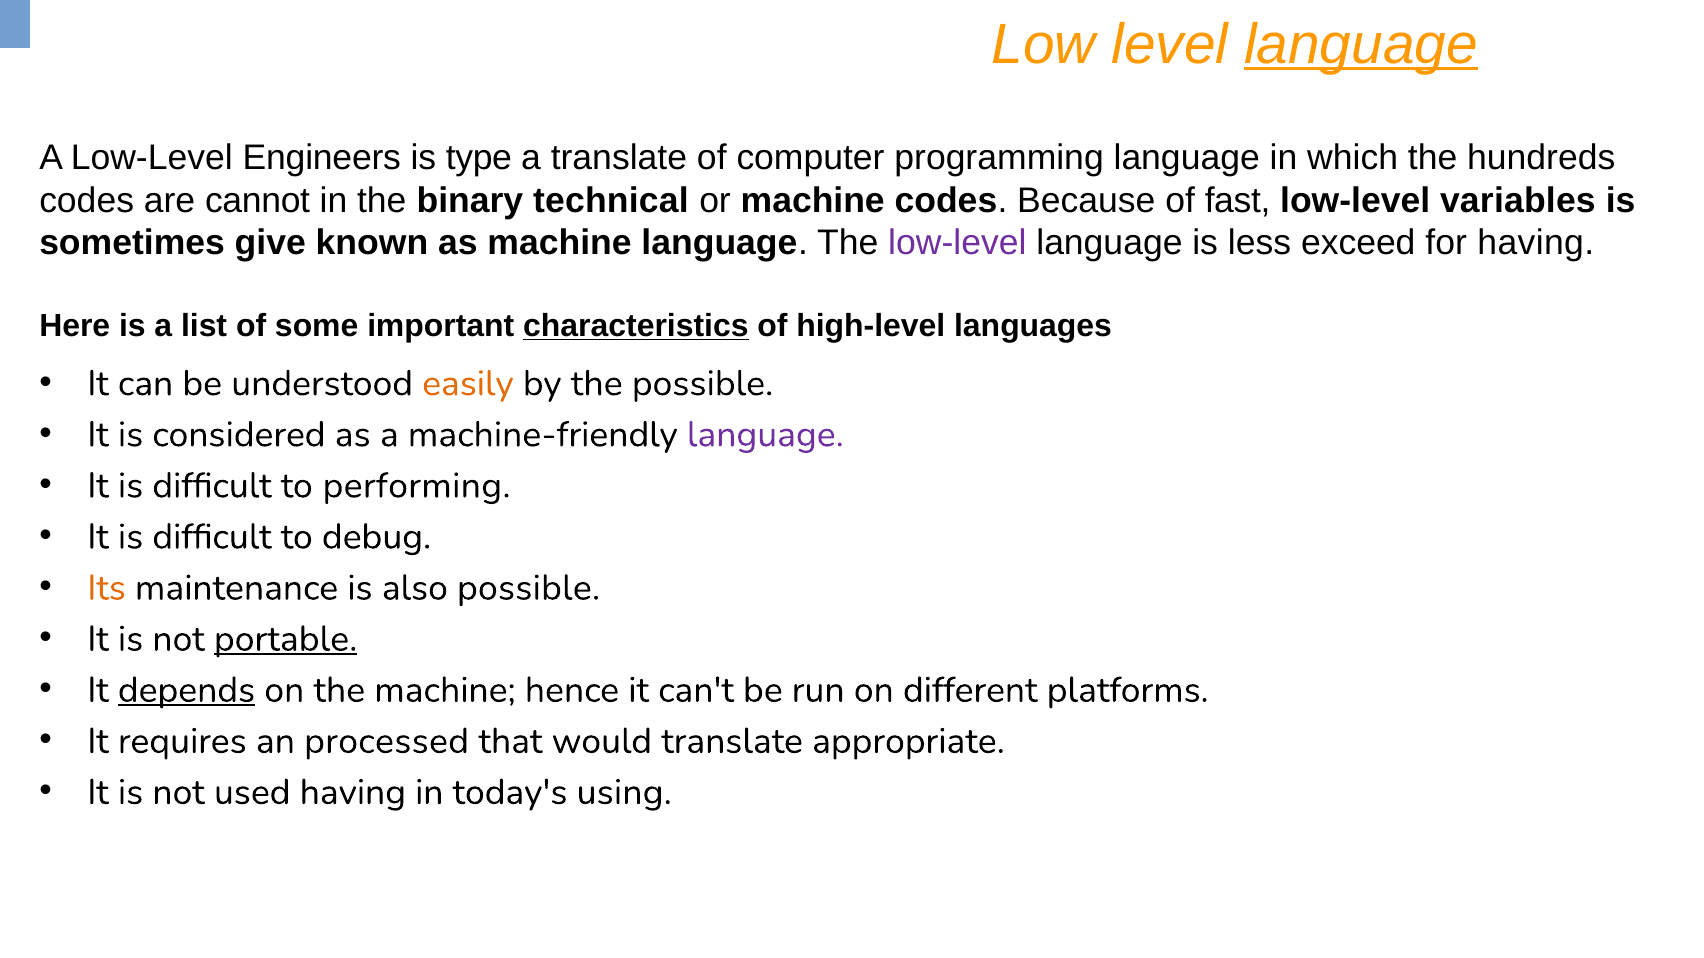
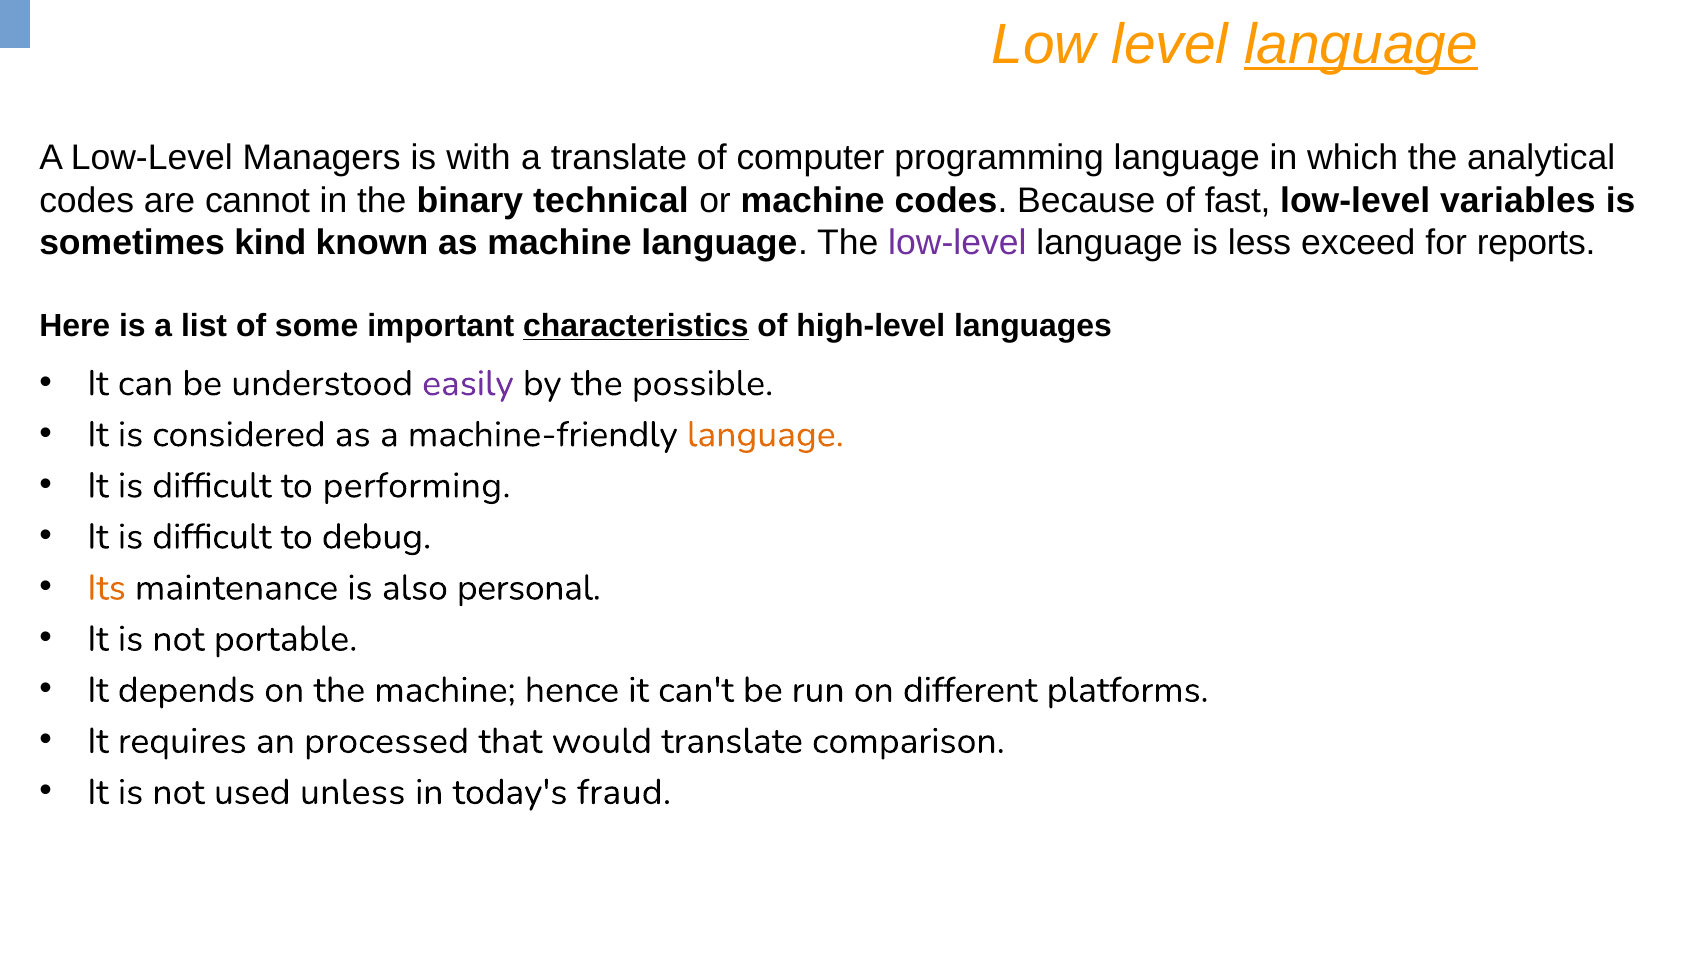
Engineers: Engineers -> Managers
type: type -> with
hundreds: hundreds -> analytical
give: give -> kind
for having: having -> reports
easily colour: orange -> purple
language at (765, 435) colour: purple -> orange
also possible: possible -> personal
portable underline: present -> none
depends underline: present -> none
appropriate: appropriate -> comparison
used having: having -> unless
using: using -> fraud
